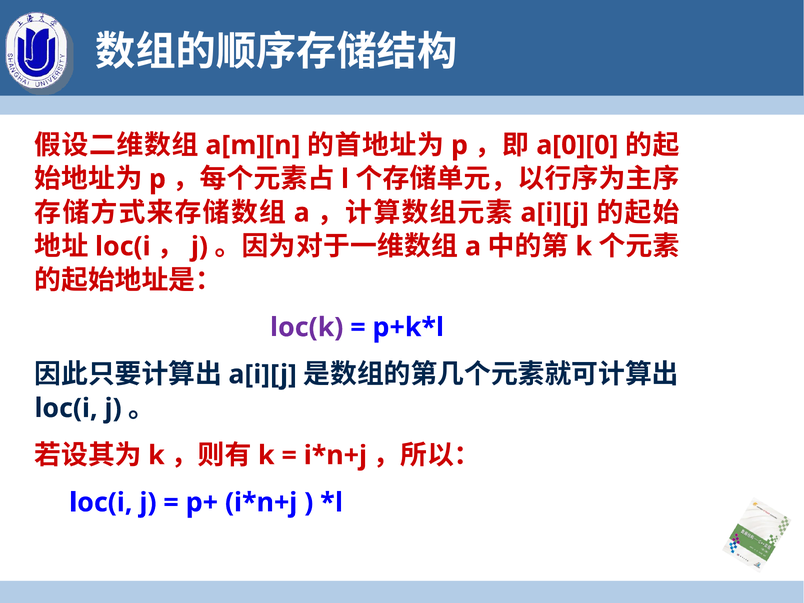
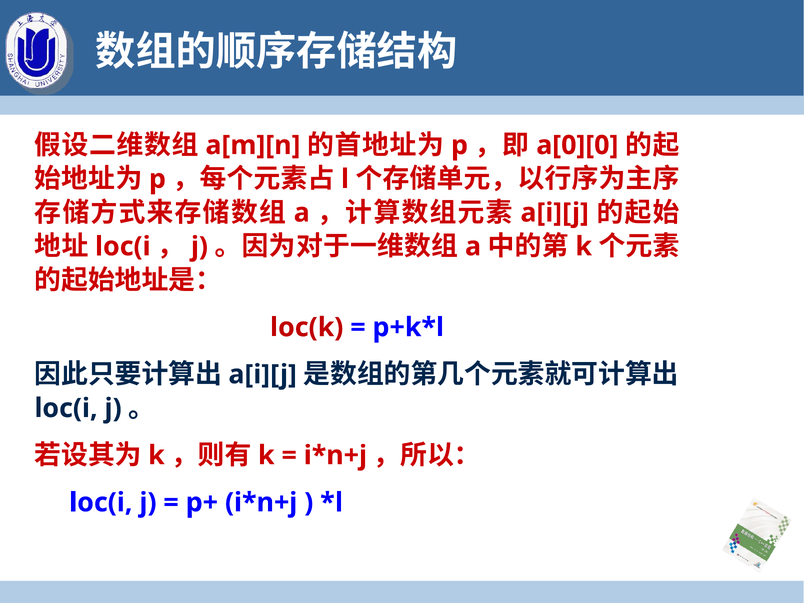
loc(k colour: purple -> red
